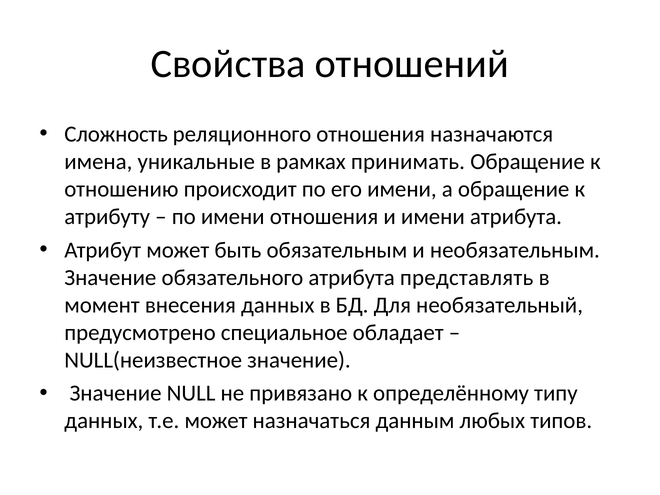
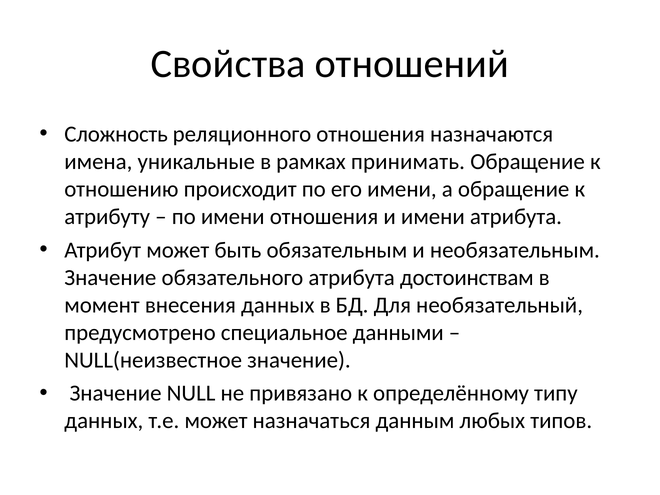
представлять: представлять -> достоинствам
обладает: обладает -> данными
